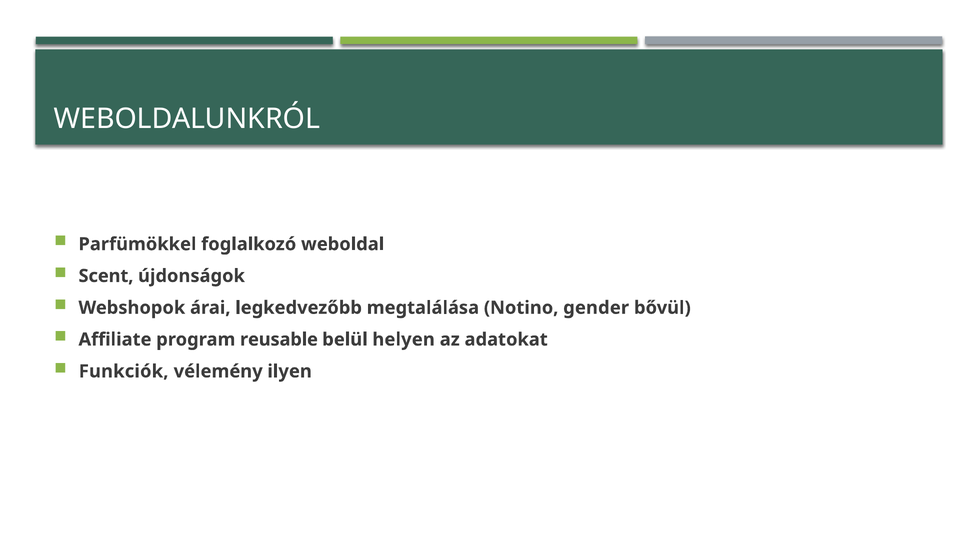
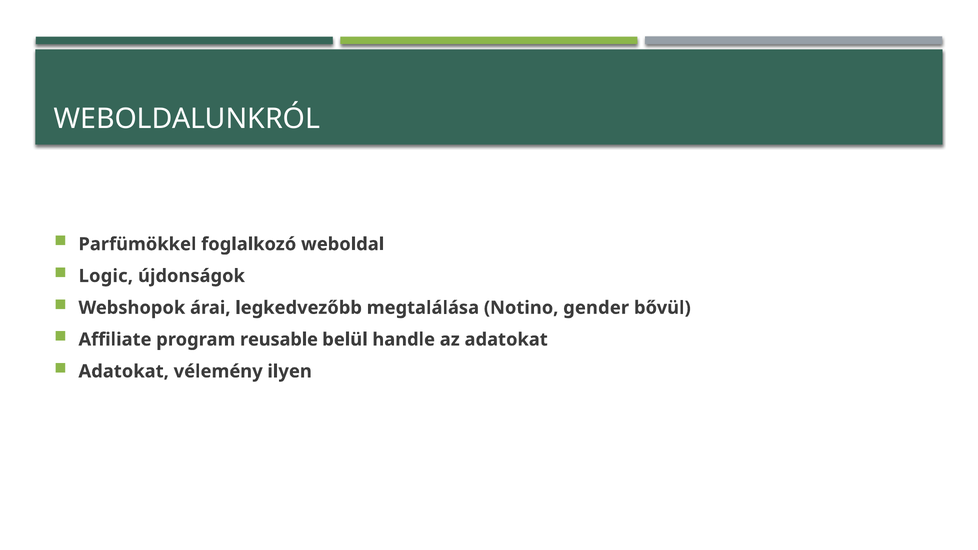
Scent: Scent -> Logic
helyen: helyen -> handle
Funkciók at (124, 371): Funkciók -> Adatokat
